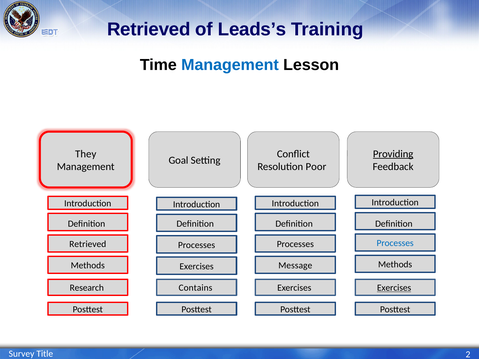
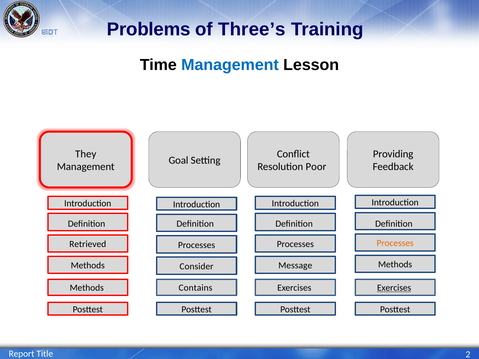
Retrieved at (149, 29): Retrieved -> Problems
Leads’s: Leads’s -> Three’s
Providing underline: present -> none
Processes at (395, 243) colour: blue -> orange
Exercises at (197, 267): Exercises -> Consider
Research at (87, 288): Research -> Methods
Survey: Survey -> Report
